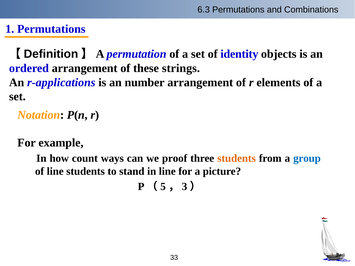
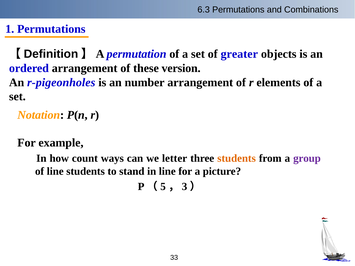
identity: identity -> greater
strings: strings -> version
r-applications: r-applications -> r-pigeonholes
proof: proof -> letter
group colour: blue -> purple
